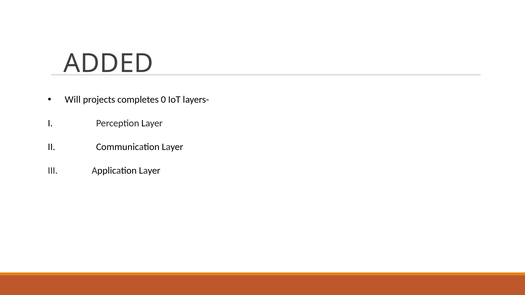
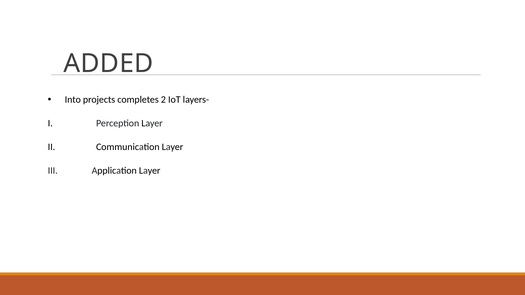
Will: Will -> Into
0: 0 -> 2
